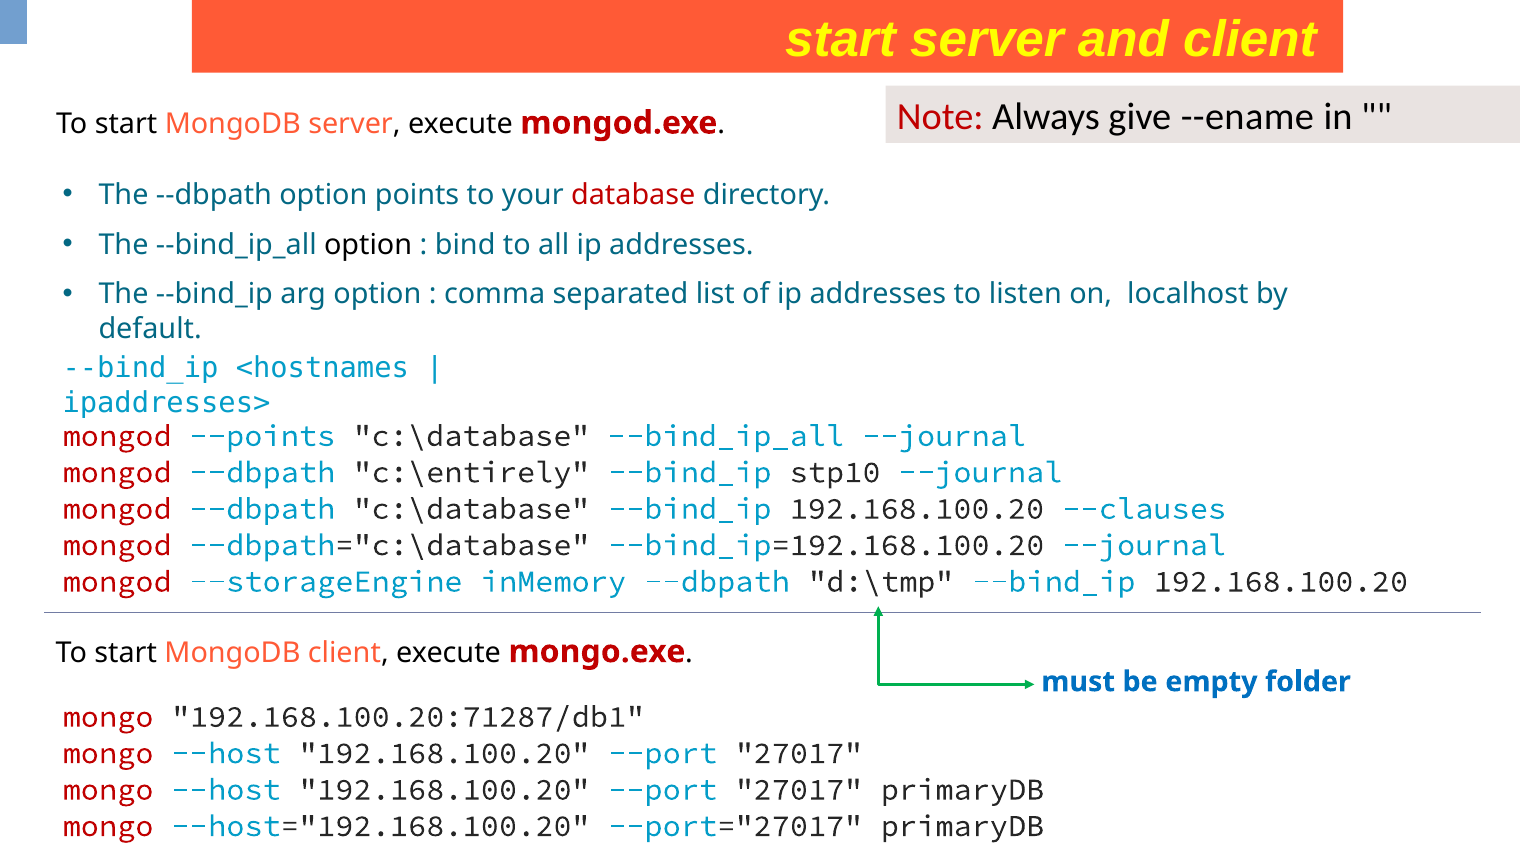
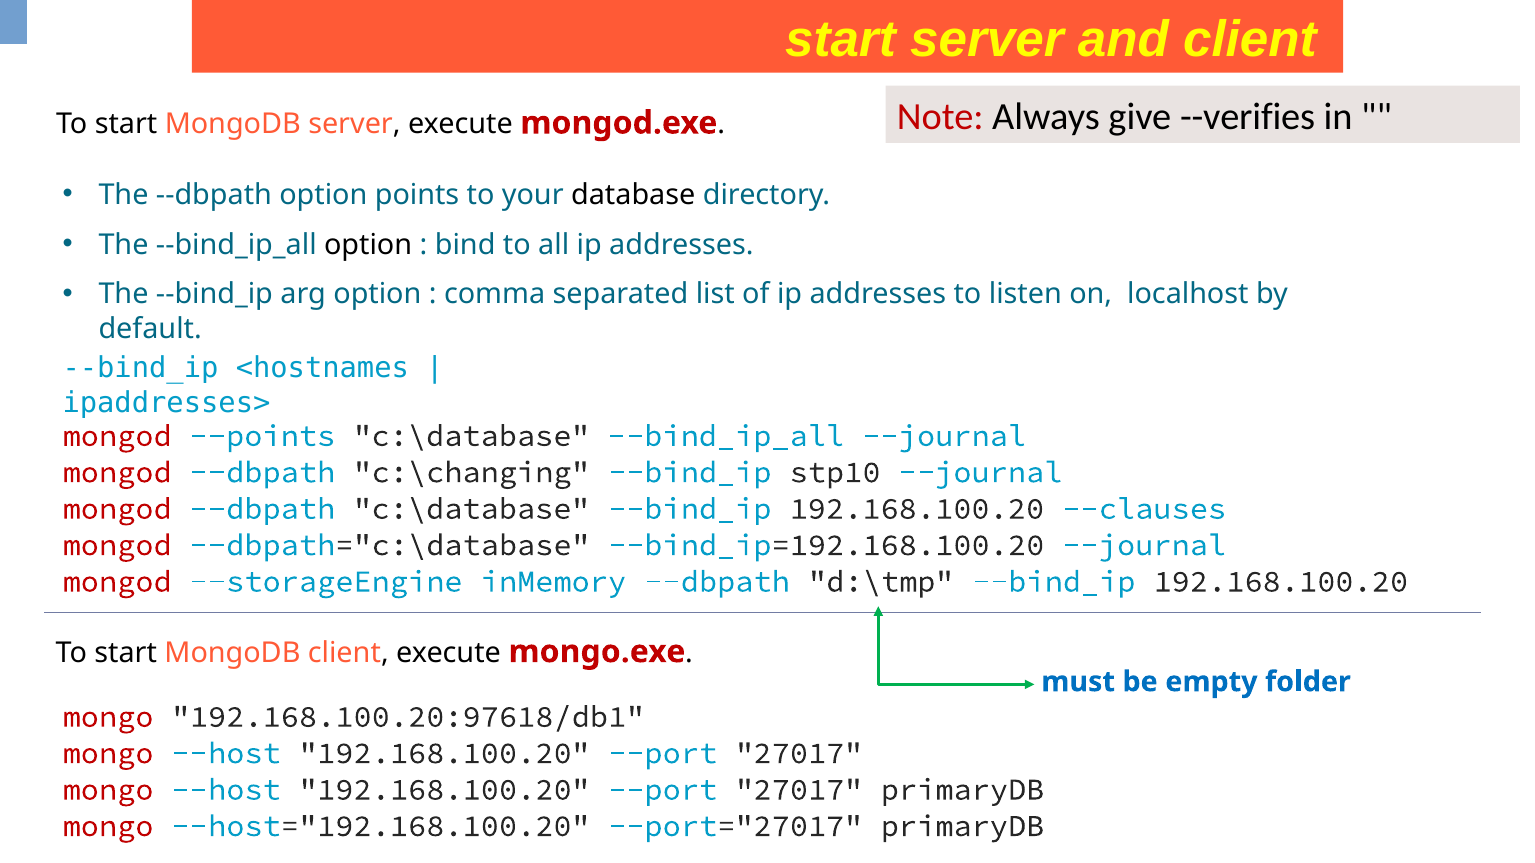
--ename: --ename -> --verifies
database colour: red -> black
c:\entirely: c:\entirely -> c:\changing
192.168.100.20:71287/db1: 192.168.100.20:71287/db1 -> 192.168.100.20:97618/db1
